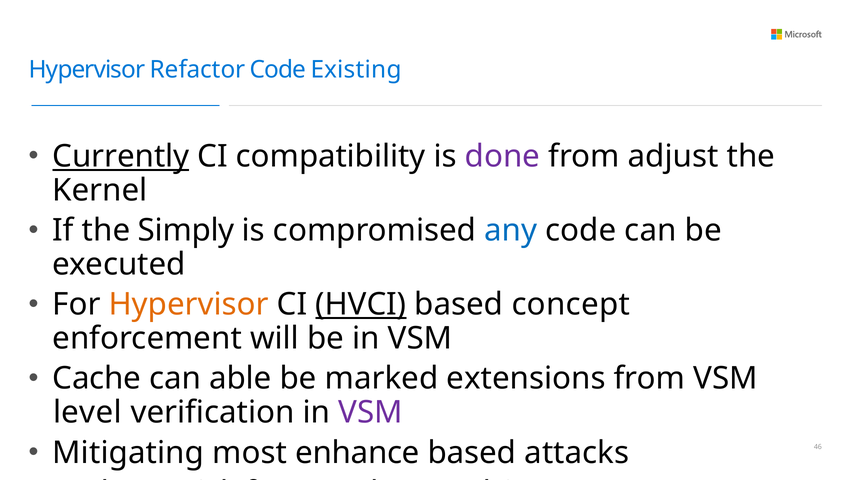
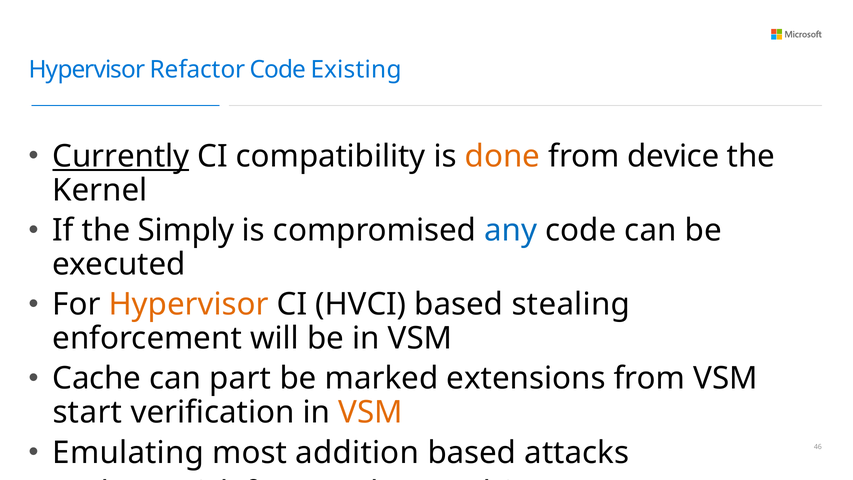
done colour: purple -> orange
adjust: adjust -> device
HVCI underline: present -> none
concept: concept -> stealing
able: able -> part
level: level -> start
VSM at (371, 412) colour: purple -> orange
Mitigating: Mitigating -> Emulating
enhance: enhance -> addition
